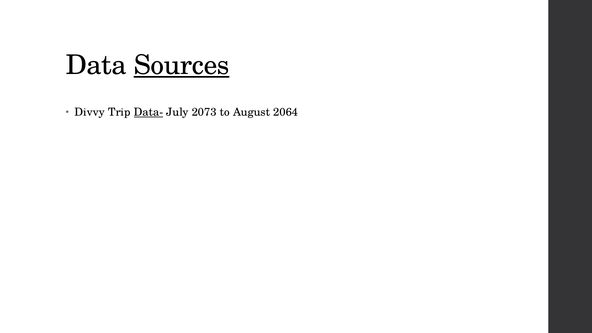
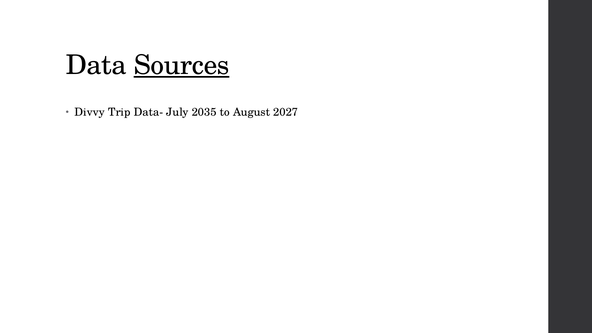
Data- underline: present -> none
2073: 2073 -> 2035
2064: 2064 -> 2027
